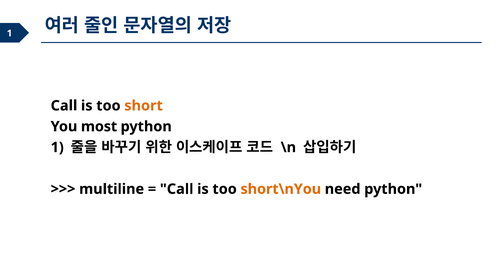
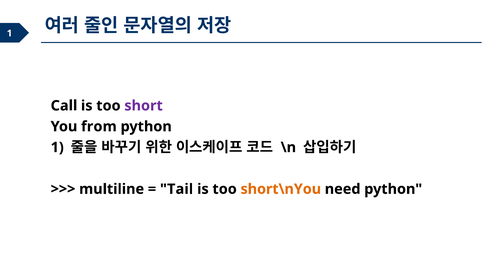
short colour: orange -> purple
most: most -> from
Call at (177, 189): Call -> Tail
